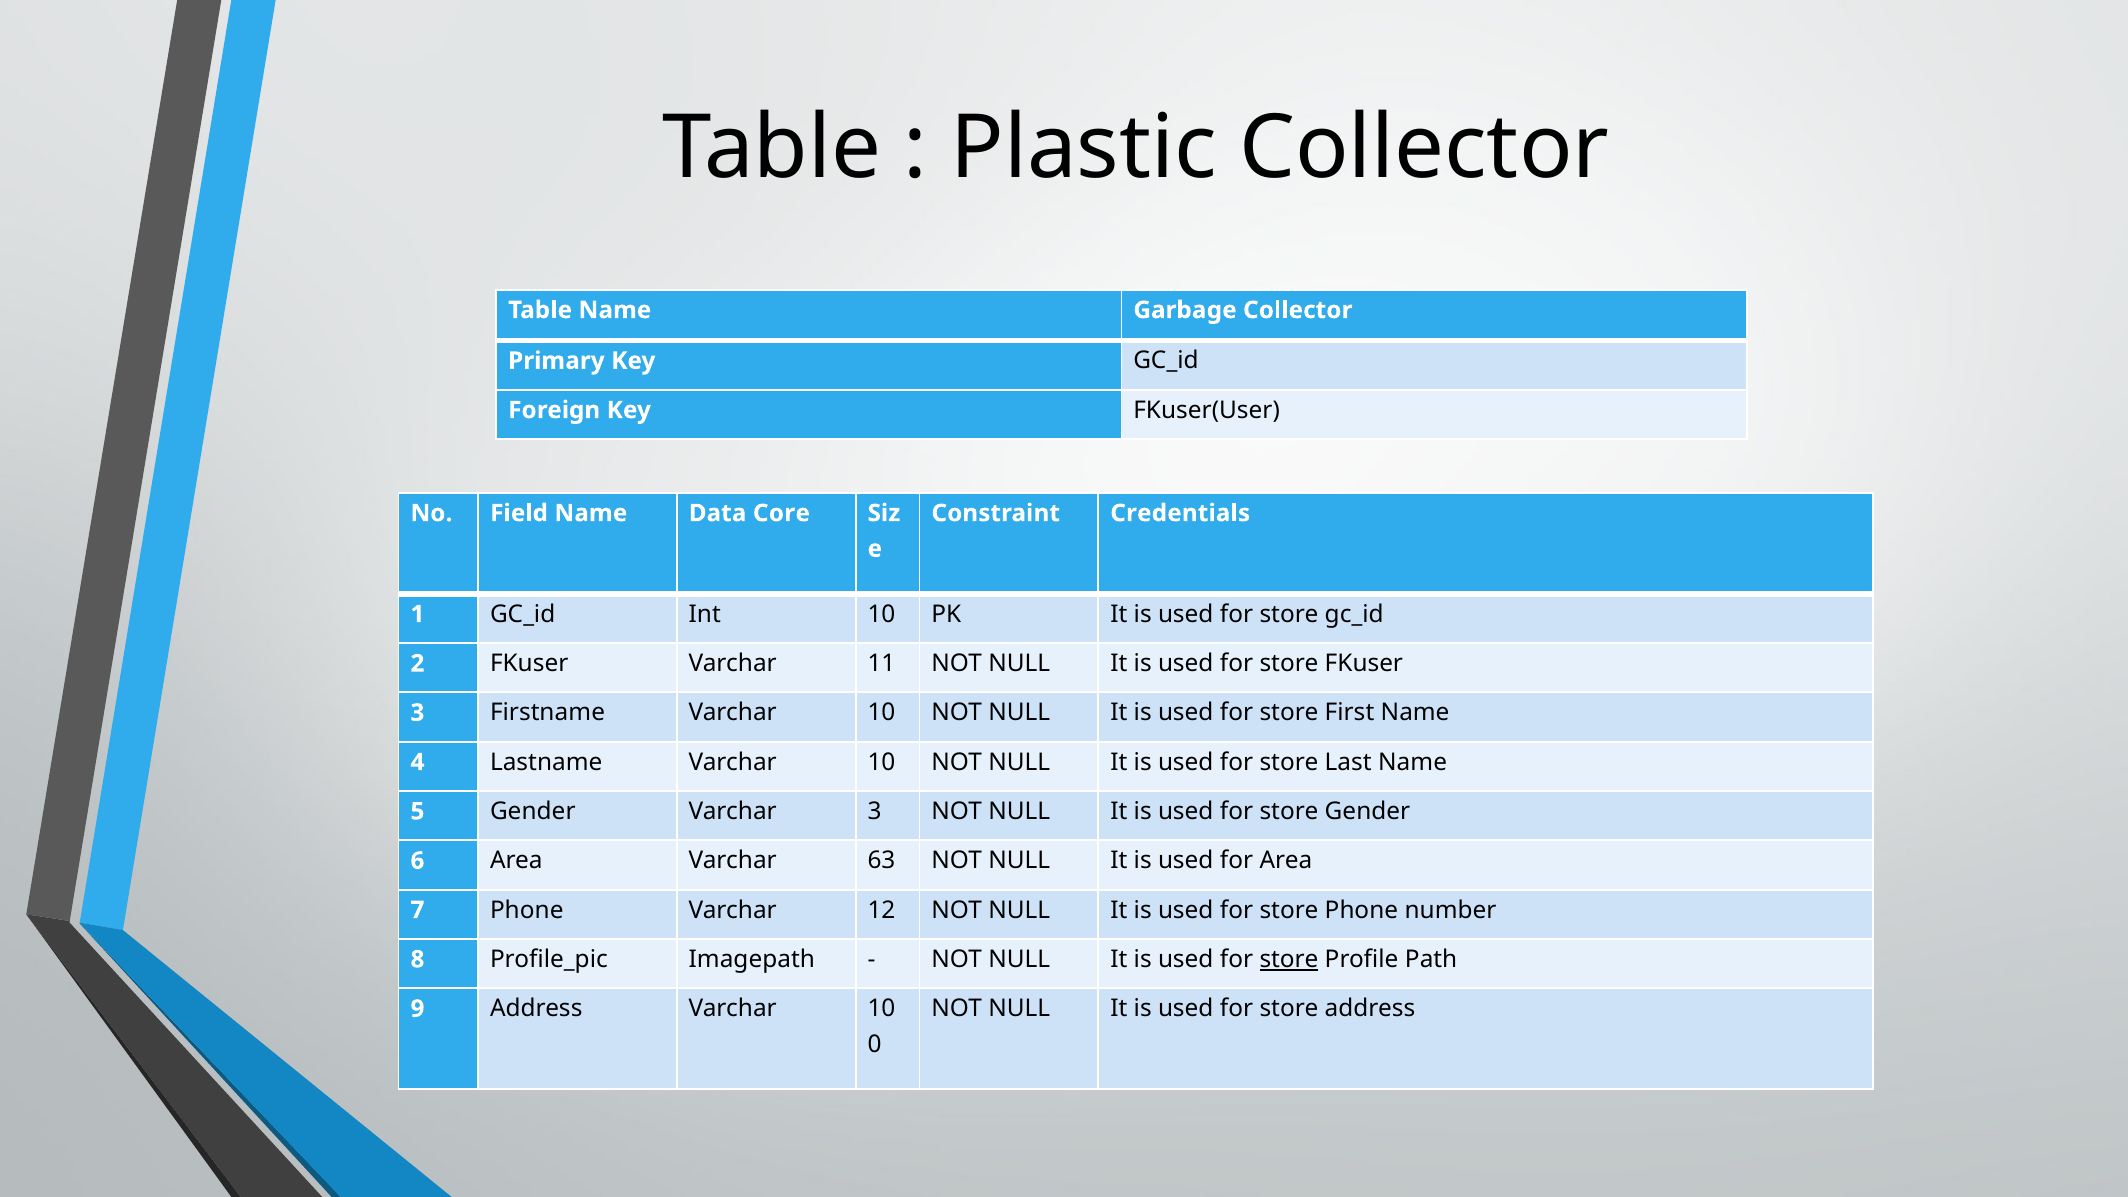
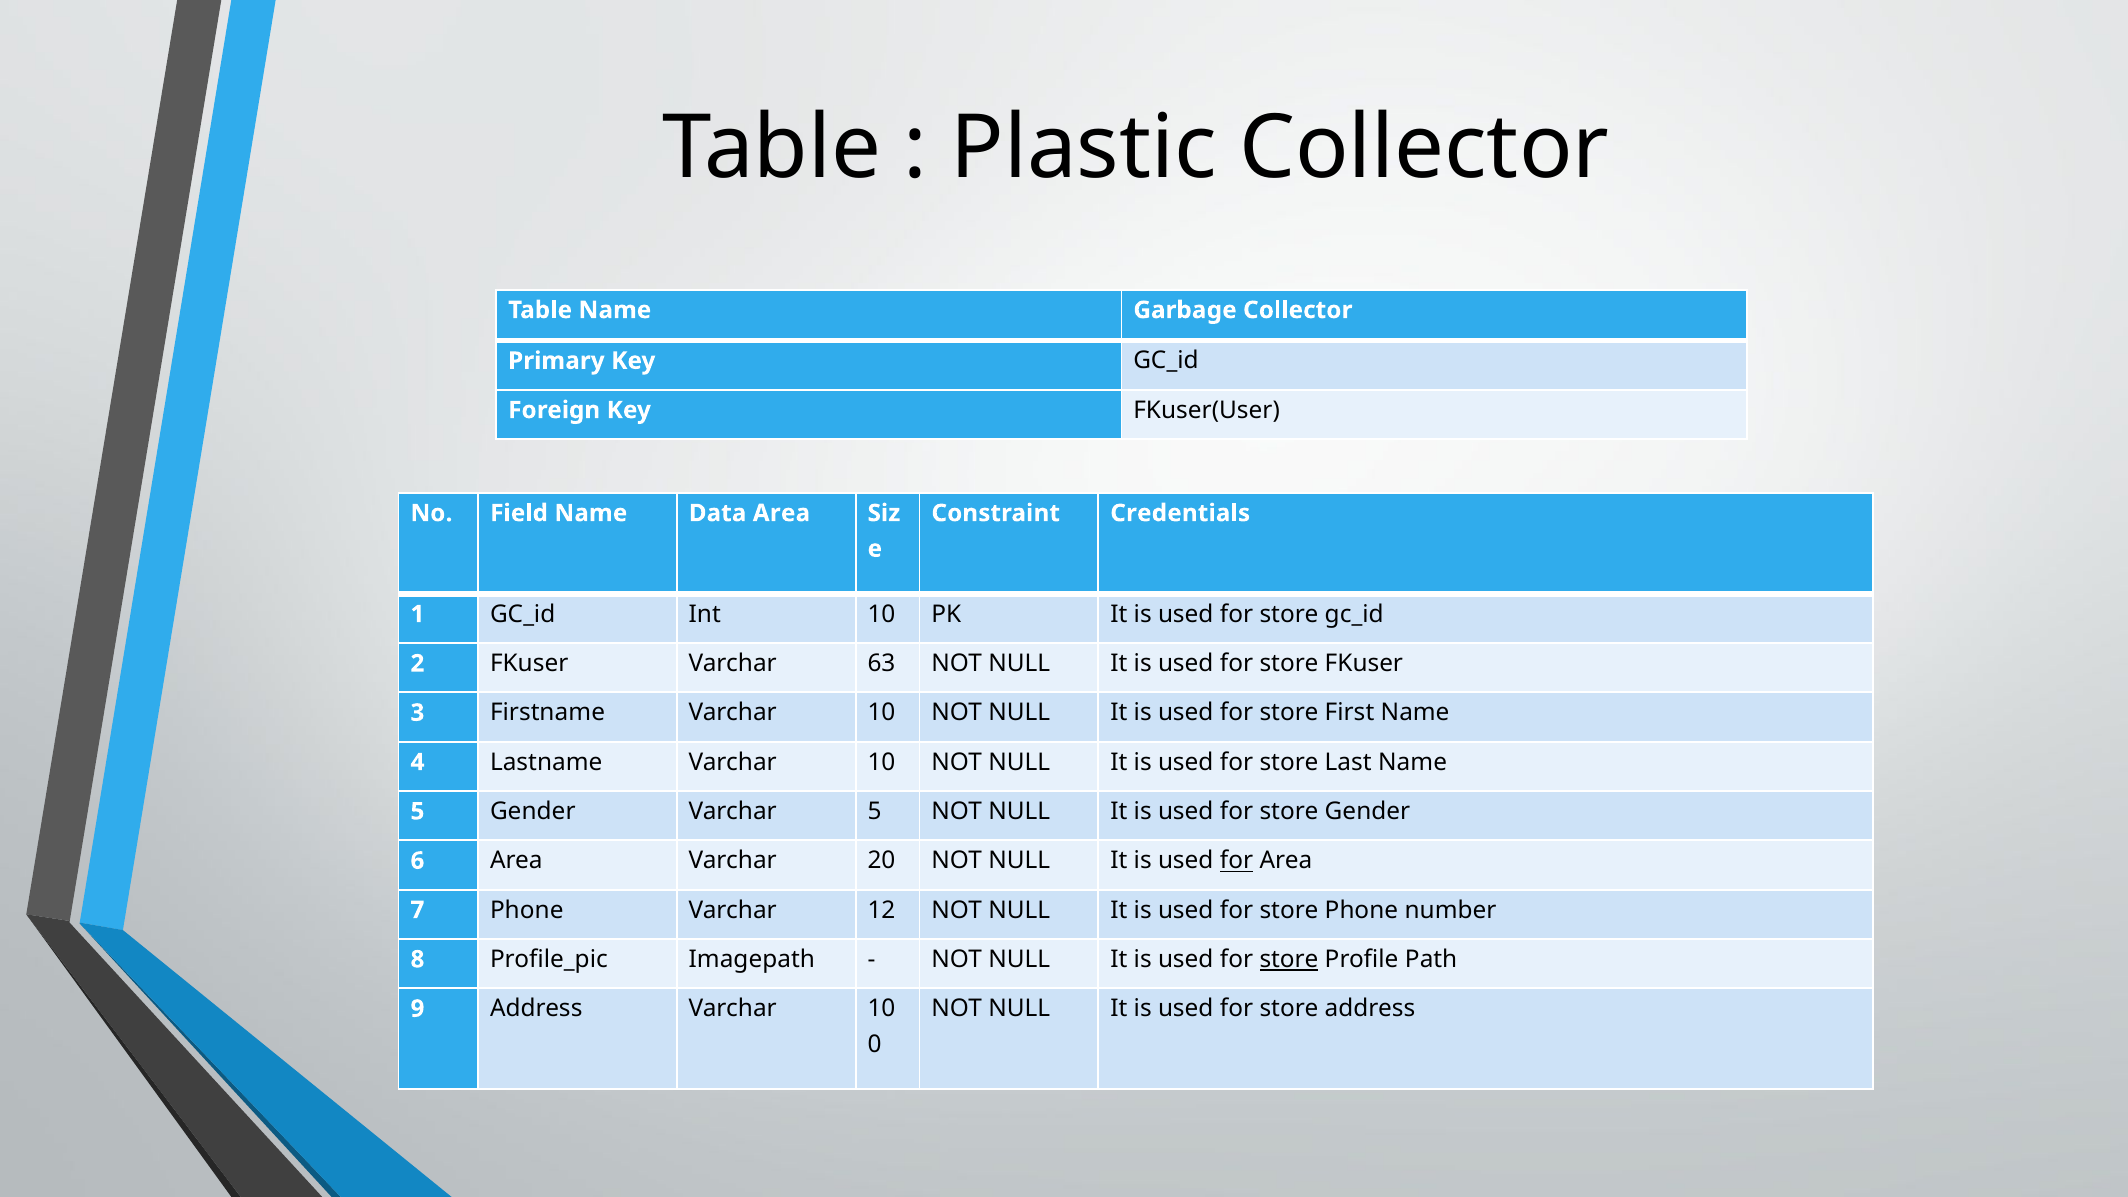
Data Core: Core -> Area
11: 11 -> 63
Varchar 3: 3 -> 5
63: 63 -> 20
for at (1237, 861) underline: none -> present
